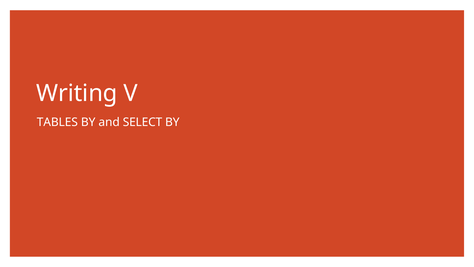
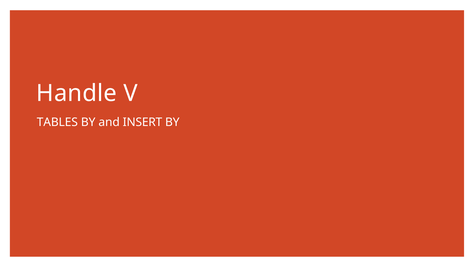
Writing: Writing -> Handle
SELECT: SELECT -> INSERT
